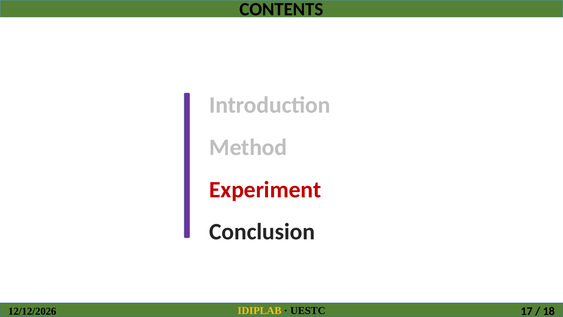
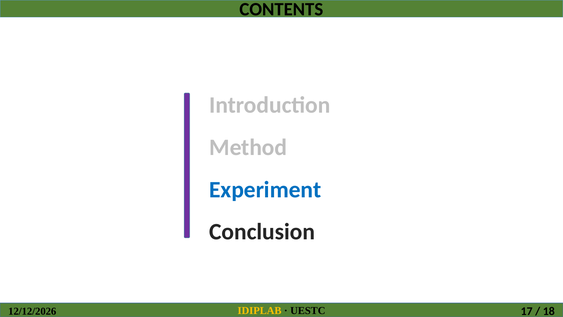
Experiment colour: red -> blue
